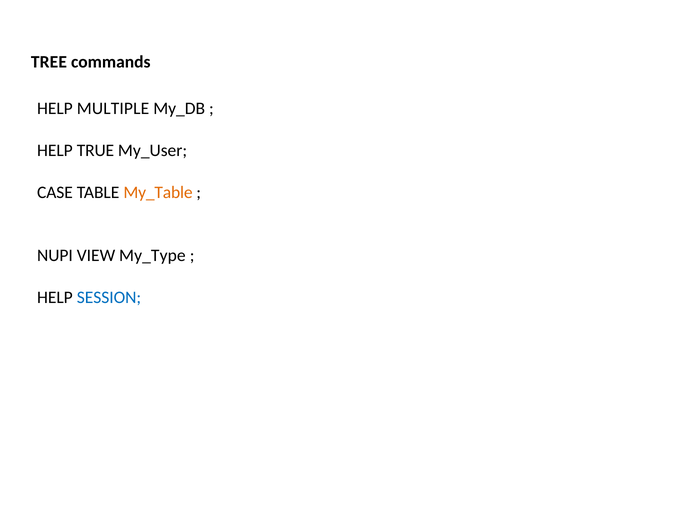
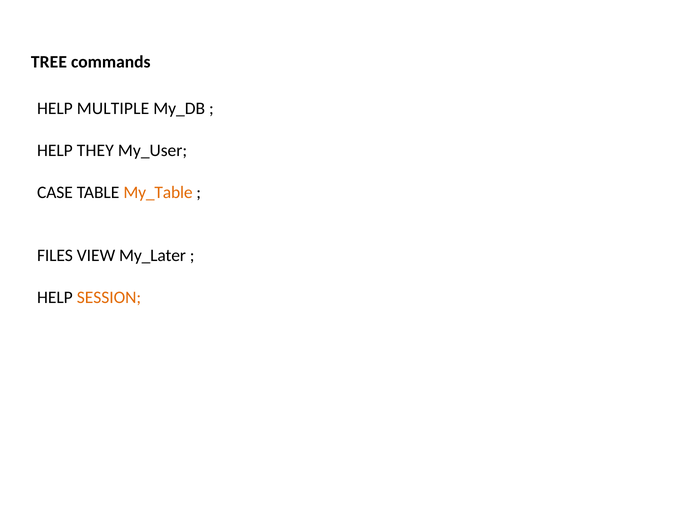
TRUE: TRUE -> THEY
NUPI: NUPI -> FILES
My_Type: My_Type -> My_Later
SESSION colour: blue -> orange
